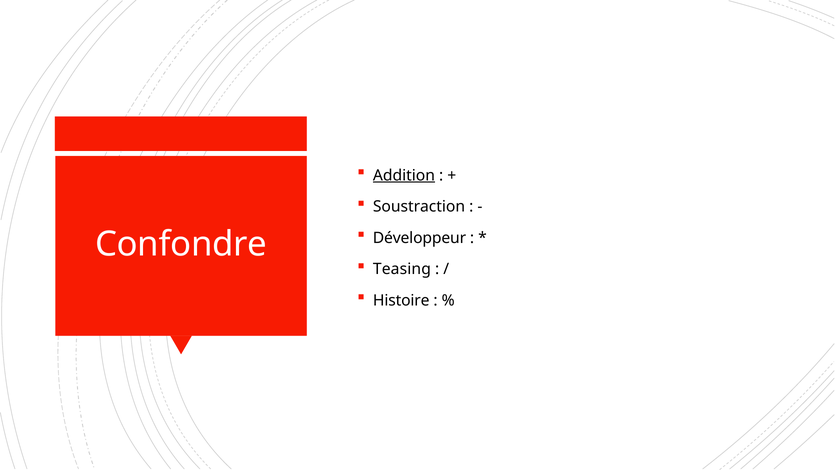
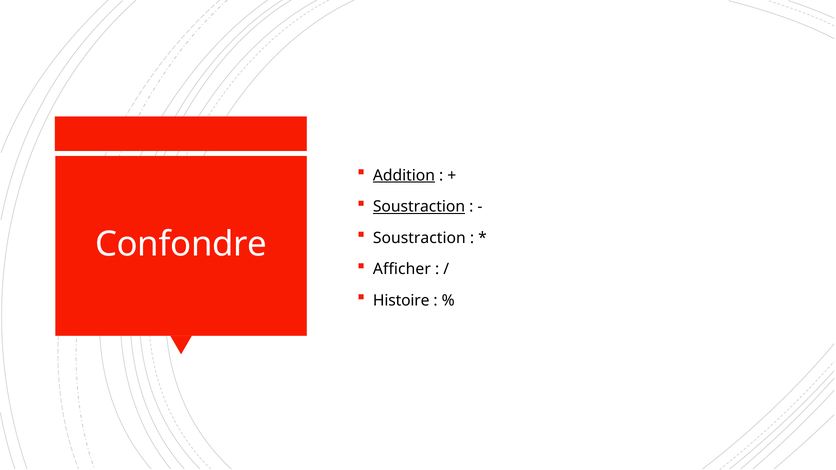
Soustraction at (419, 207) underline: none -> present
Développeur at (419, 238): Développeur -> Soustraction
Teasing: Teasing -> Afﬁcher
